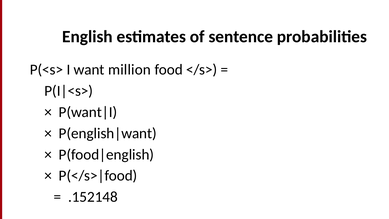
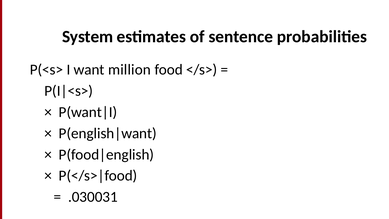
English: English -> System
.152148: .152148 -> .030031
